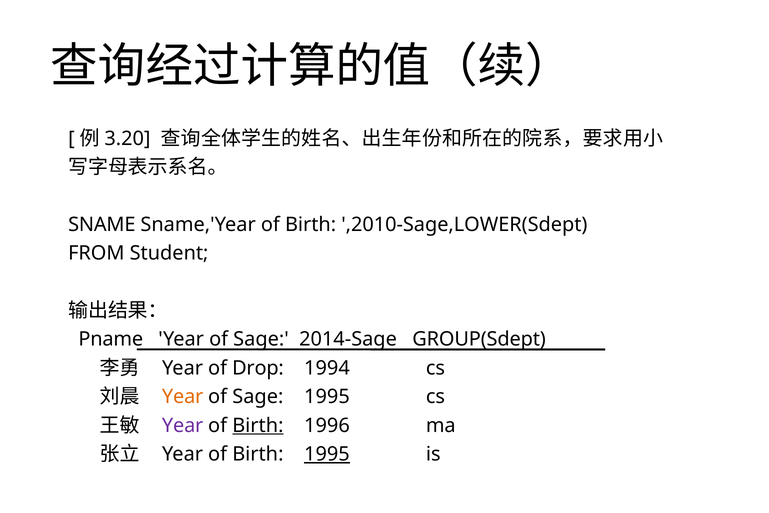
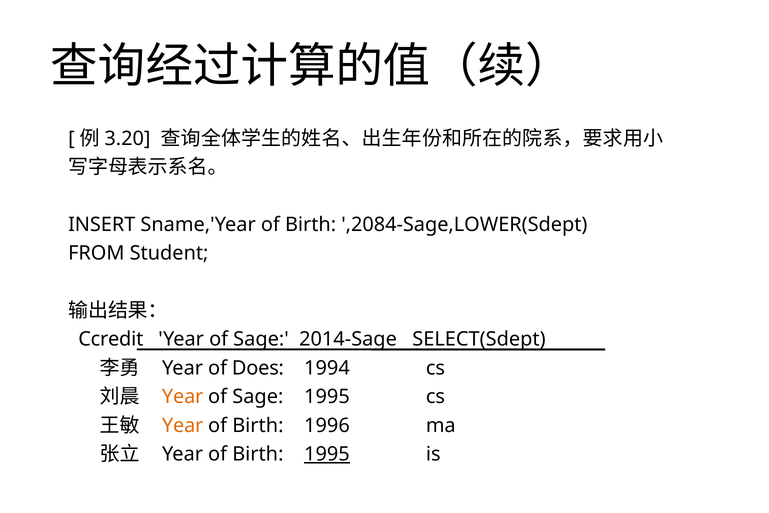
SNAME: SNAME -> INSERT
,2010-Sage,LOWER(Sdept: ,2010-Sage,LOWER(Sdept -> ,2084-Sage,LOWER(Sdept
Pname: Pname -> Ccredit
GROUP(Sdept: GROUP(Sdept -> SELECT(Sdept
Drop: Drop -> Does
Year at (183, 425) colour: purple -> orange
Birth at (258, 425) underline: present -> none
